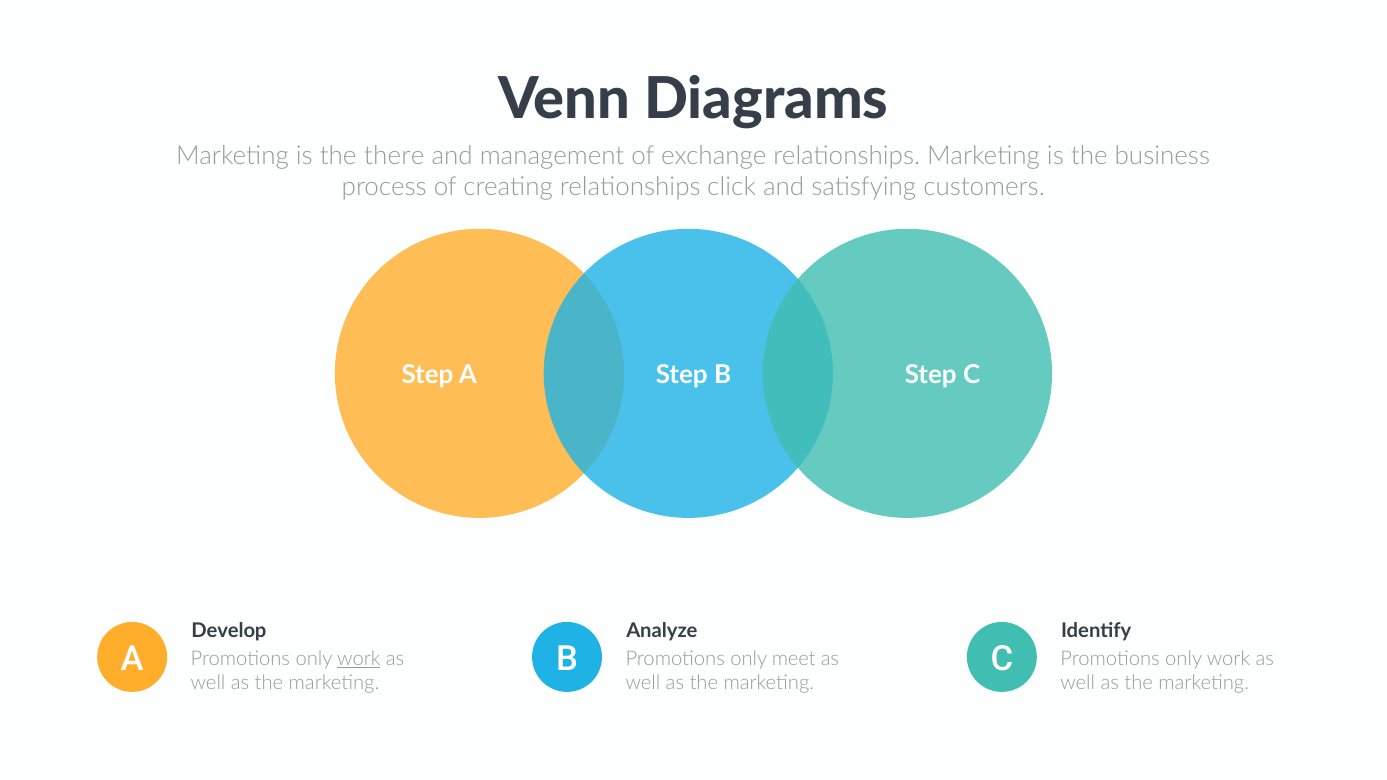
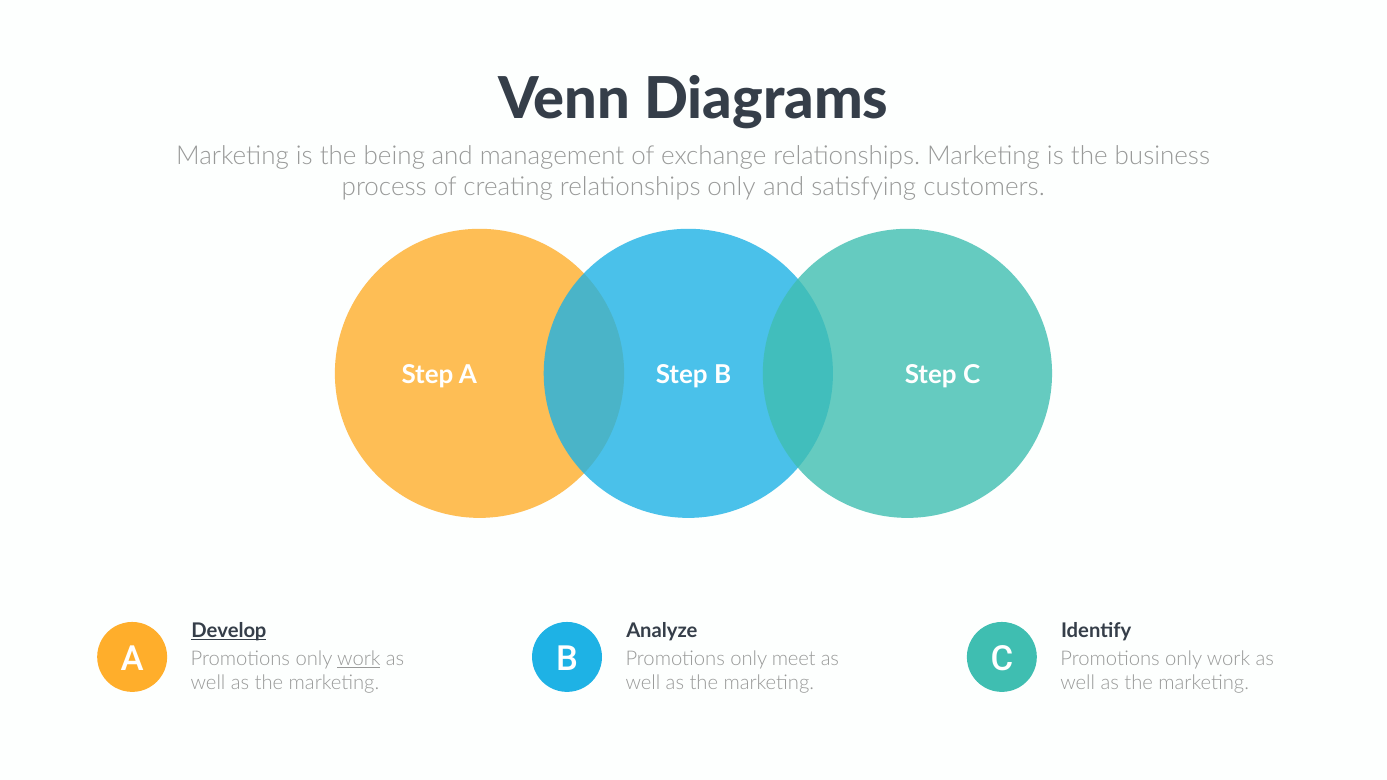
there: there -> being
relationships click: click -> only
Develop underline: none -> present
